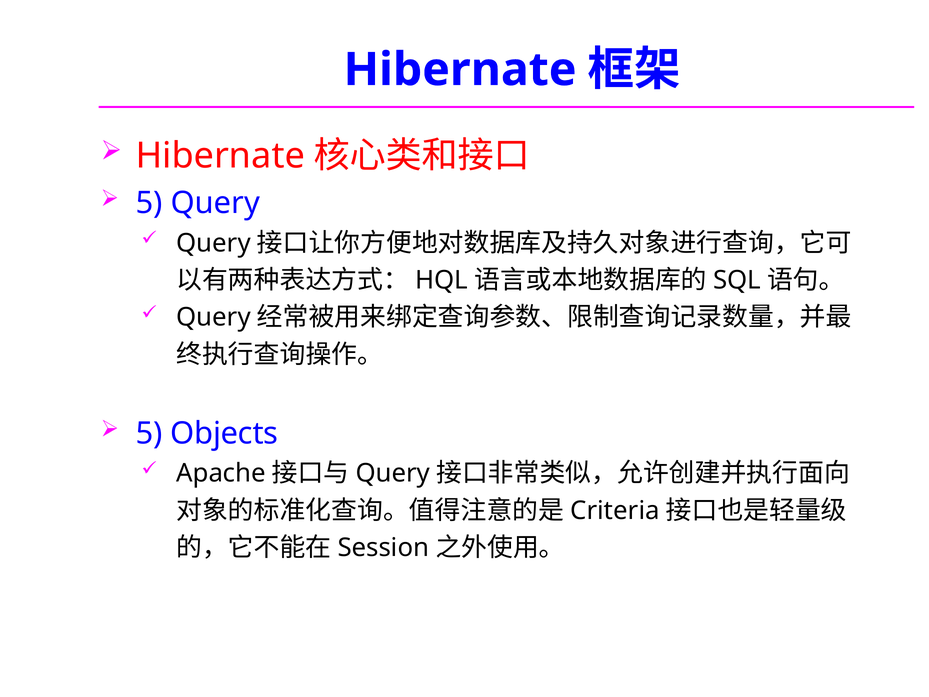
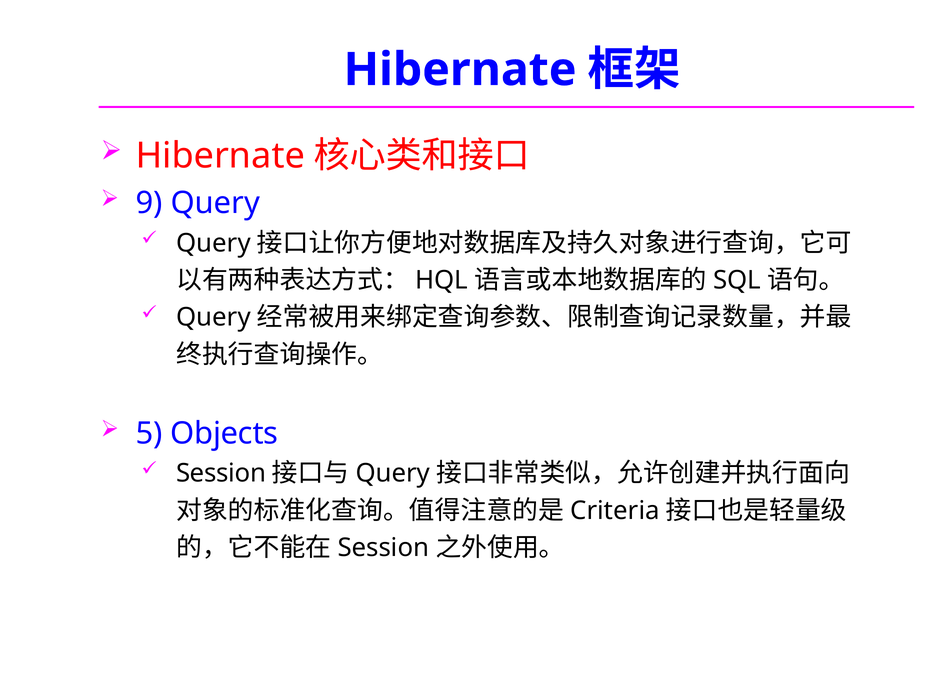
5 at (149, 203): 5 -> 9
Apache at (221, 473): Apache -> Session
